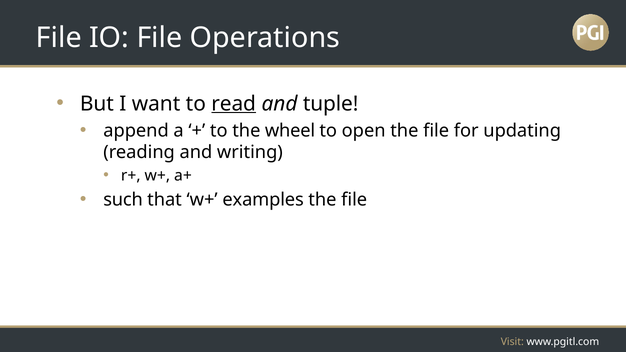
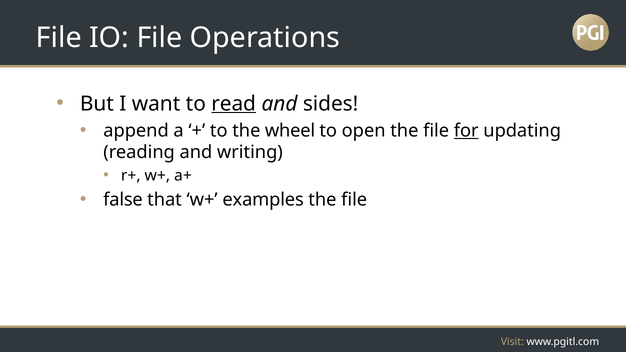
tuple: tuple -> sides
for underline: none -> present
such: such -> false
